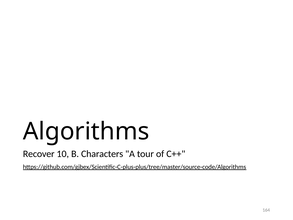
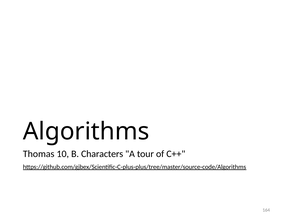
Recover: Recover -> Thomas
